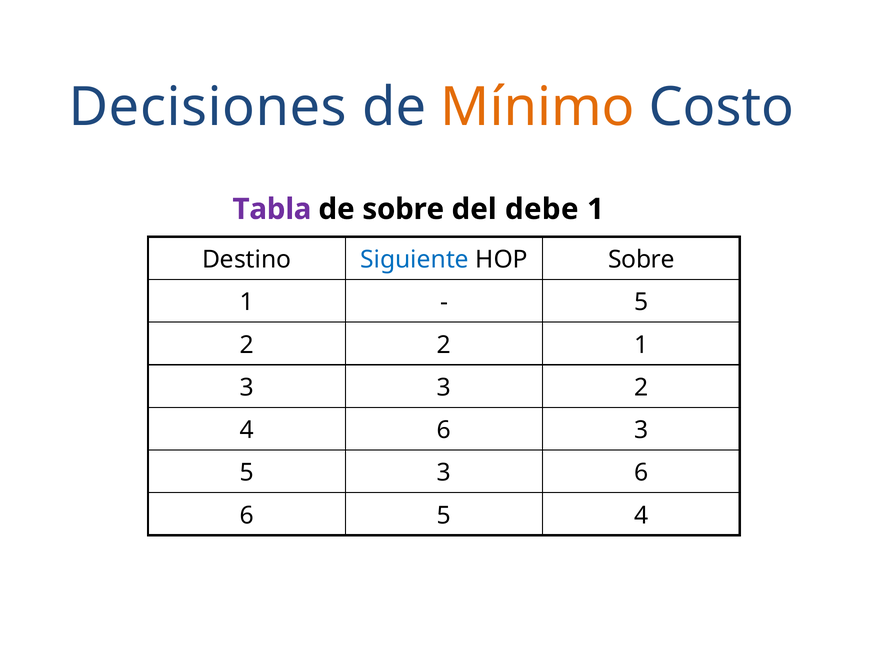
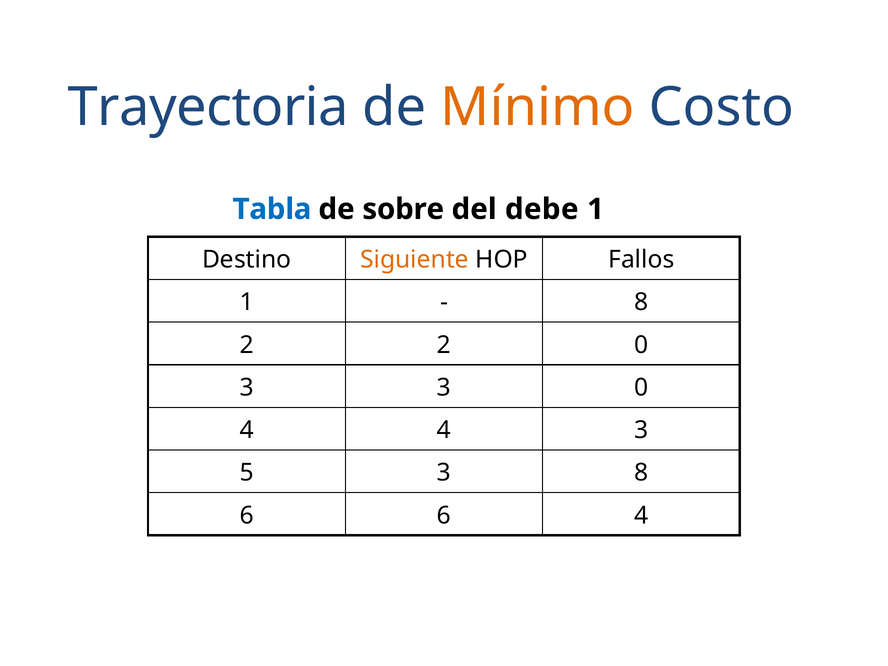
Decisiones: Decisiones -> Trayectoria
Tabla colour: purple -> blue
Siguiente colour: blue -> orange
HOP Sobre: Sobre -> Fallos
5 at (641, 302): 5 -> 8
2 1: 1 -> 0
3 2: 2 -> 0
4 6: 6 -> 4
3 6: 6 -> 8
6 5: 5 -> 6
